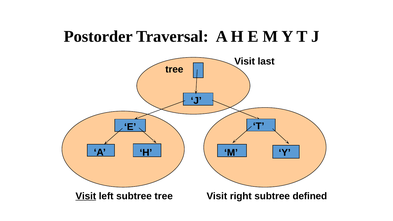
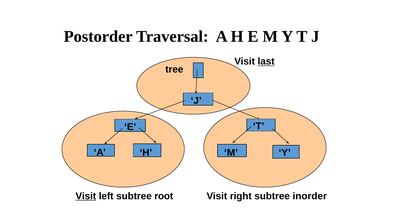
last underline: none -> present
subtree tree: tree -> root
defined: defined -> inorder
